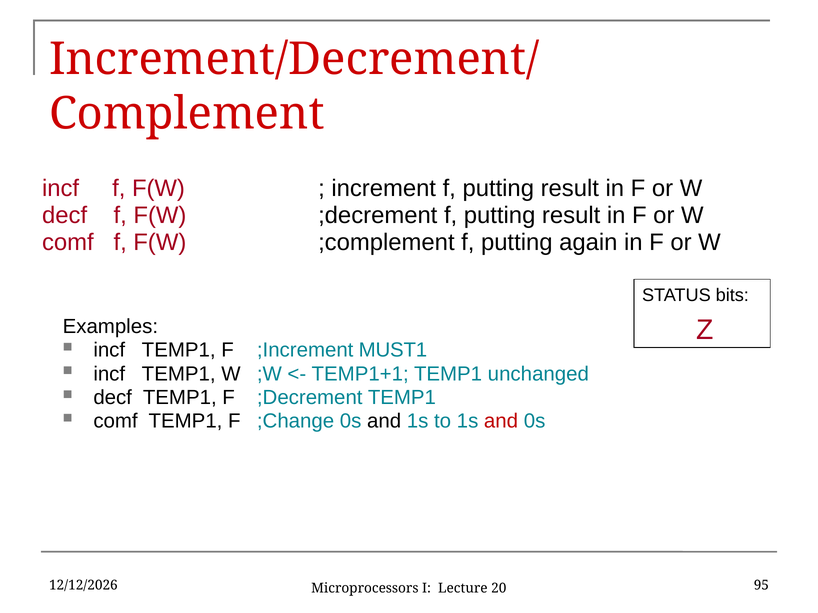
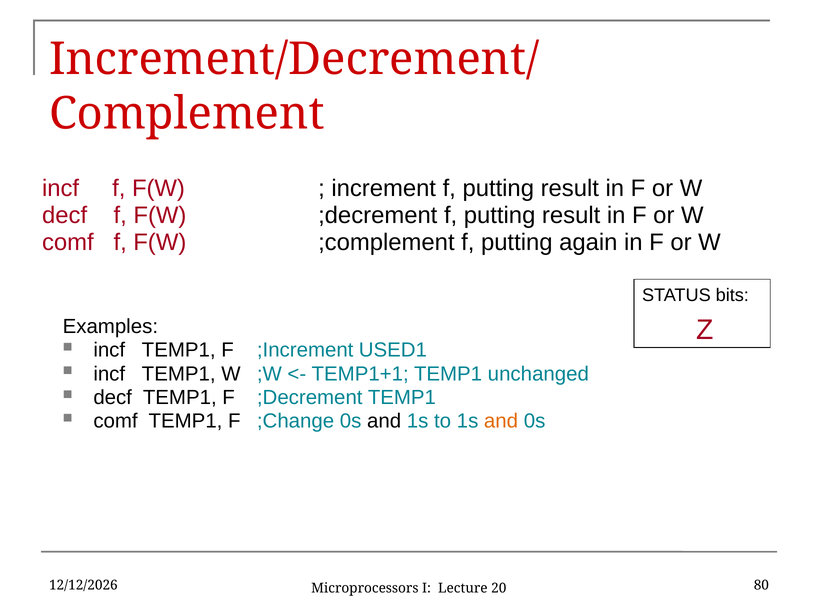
MUST1: MUST1 -> USED1
and at (501, 422) colour: red -> orange
95: 95 -> 80
